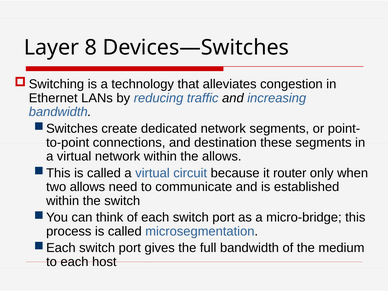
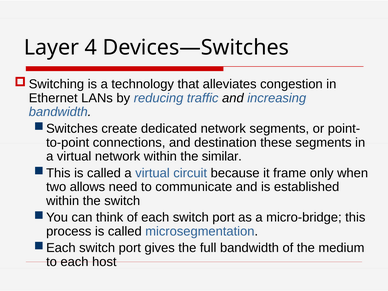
8: 8 -> 4
the allows: allows -> similar
router: router -> frame
